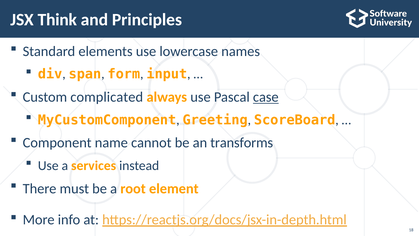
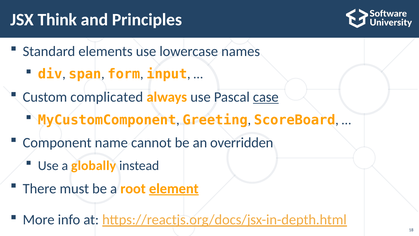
transforms: transforms -> overridden
services: services -> globally
element underline: none -> present
